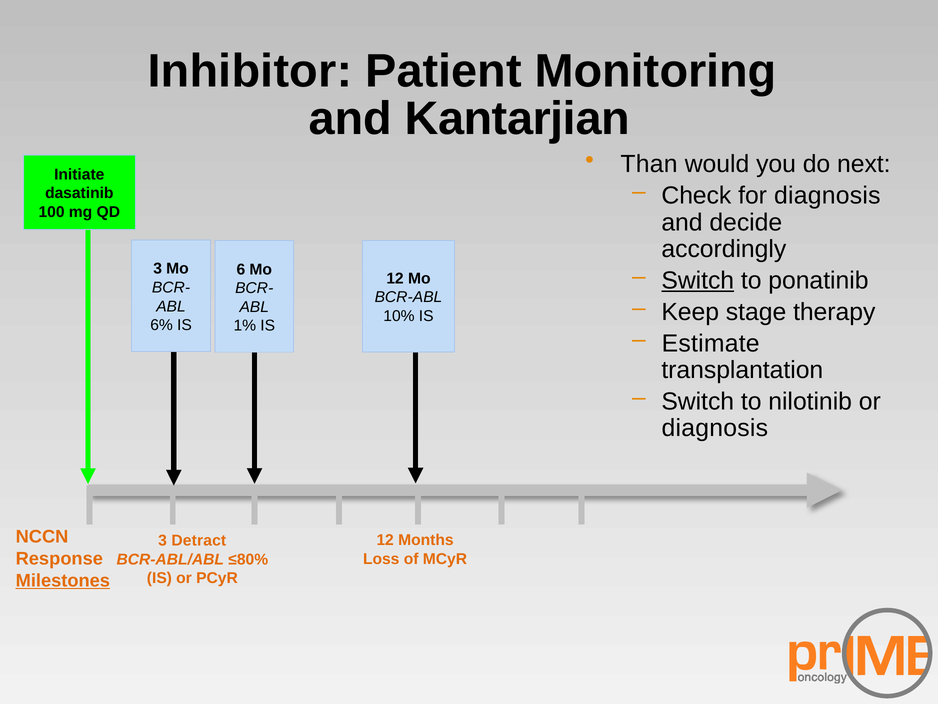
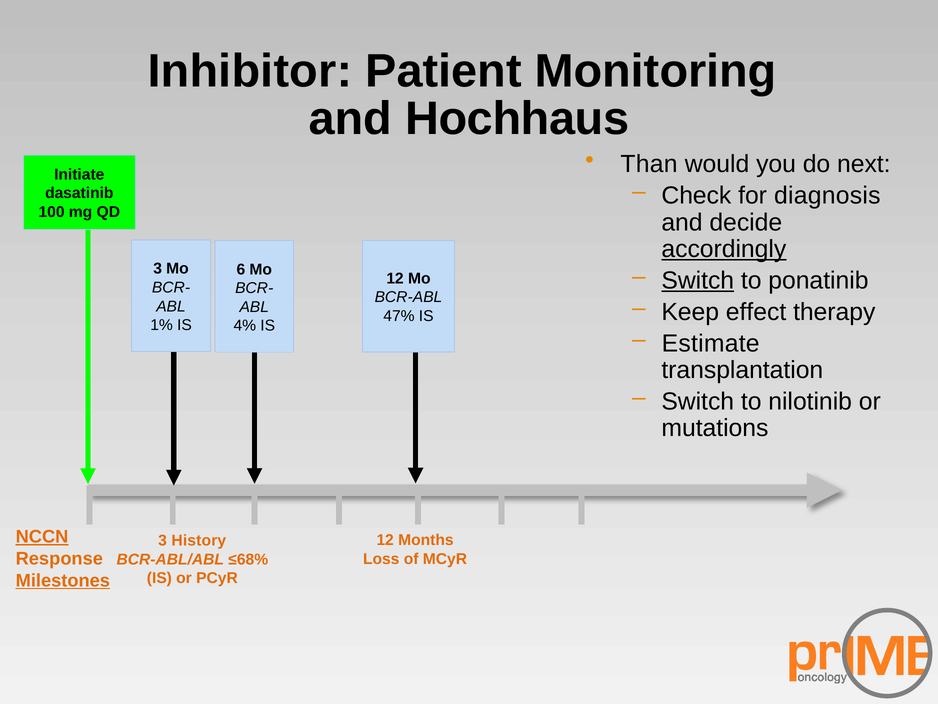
Kantarjian: Kantarjian -> Hochhaus
accordingly underline: none -> present
stage: stage -> effect
10%: 10% -> 47%
6%: 6% -> 1%
1%: 1% -> 4%
diagnosis at (715, 428): diagnosis -> mutations
NCCN underline: none -> present
Detract: Detract -> History
≤80%: ≤80% -> ≤68%
